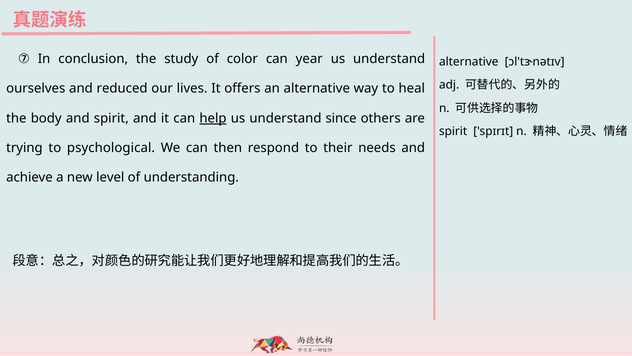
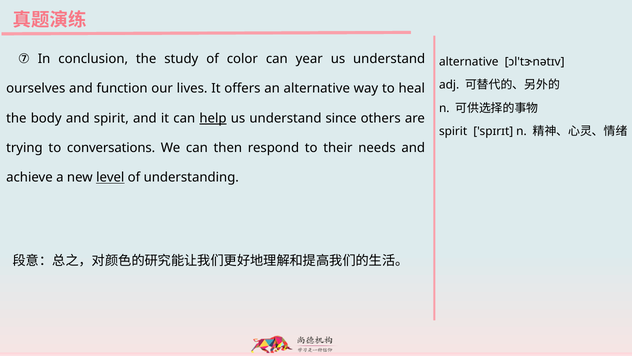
reduced: reduced -> function
psychological: psychological -> conversations
level underline: none -> present
